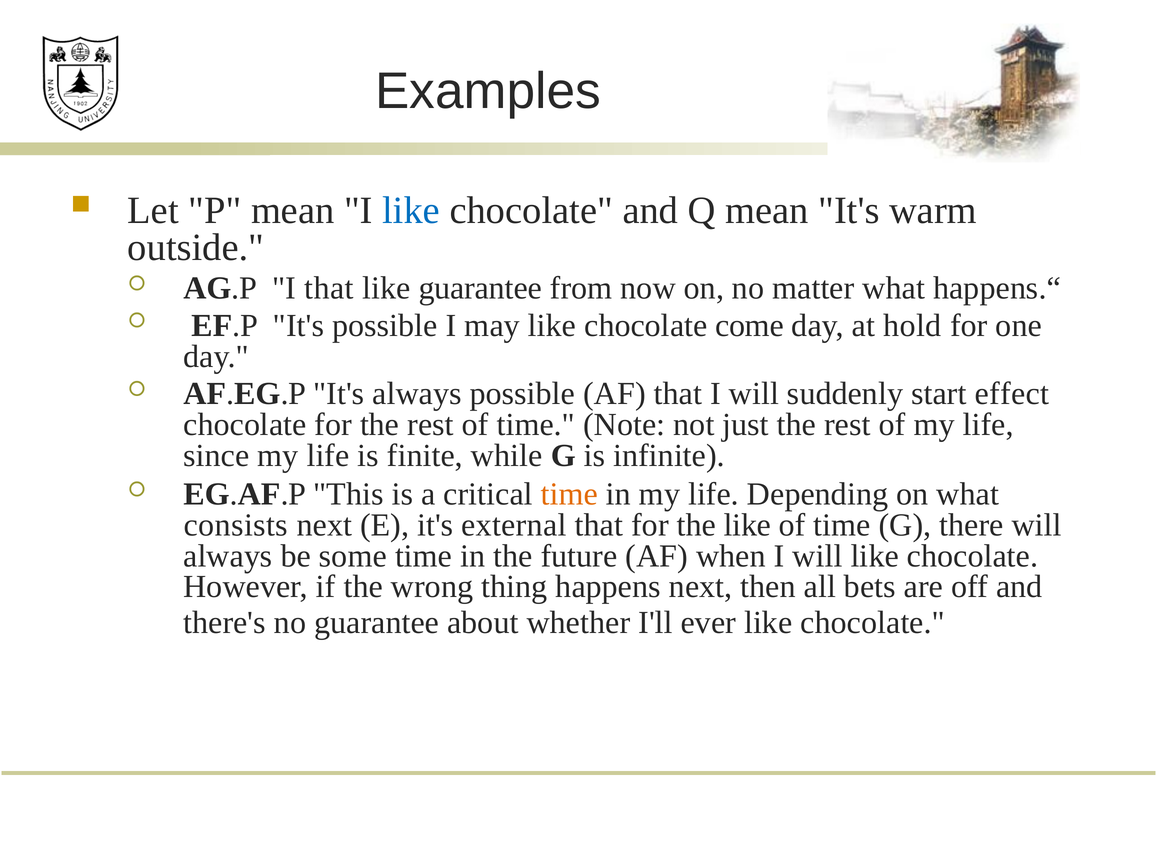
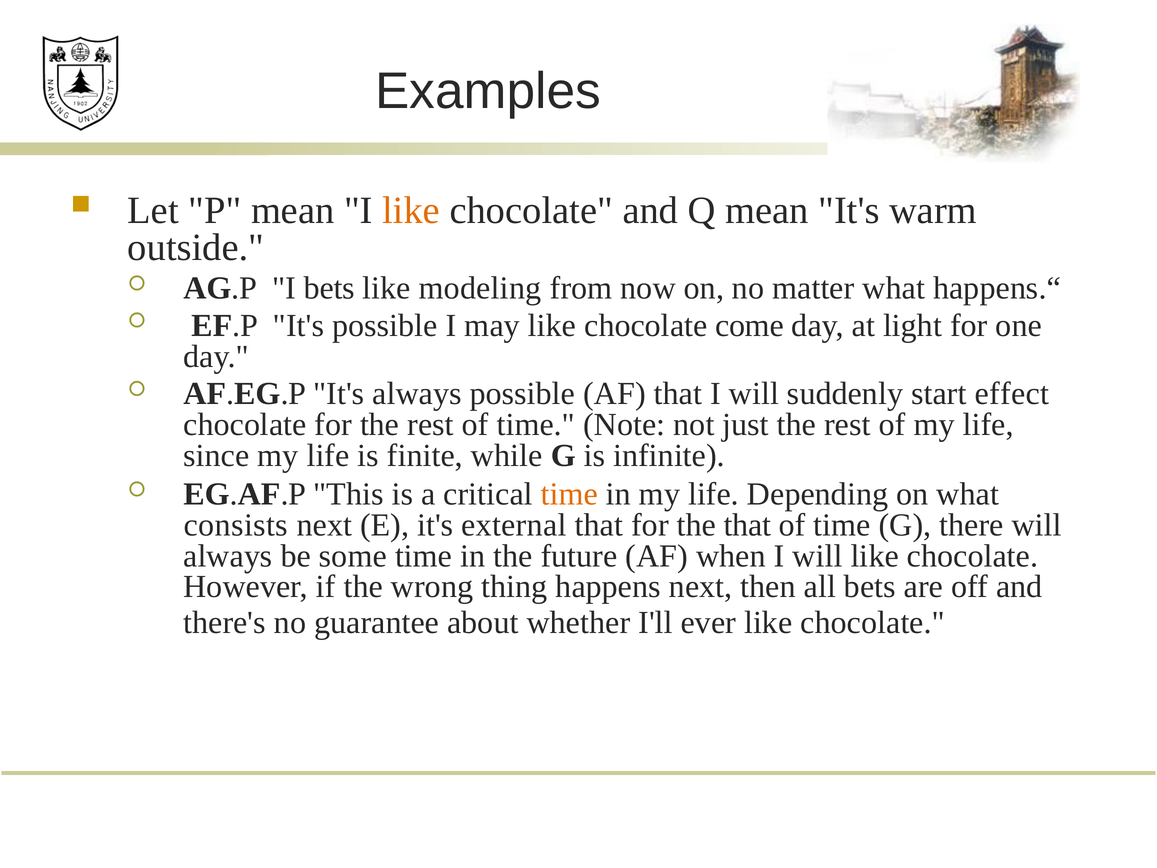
like at (411, 210) colour: blue -> orange
I that: that -> bets
like guarantee: guarantee -> modeling
hold: hold -> light
the like: like -> that
